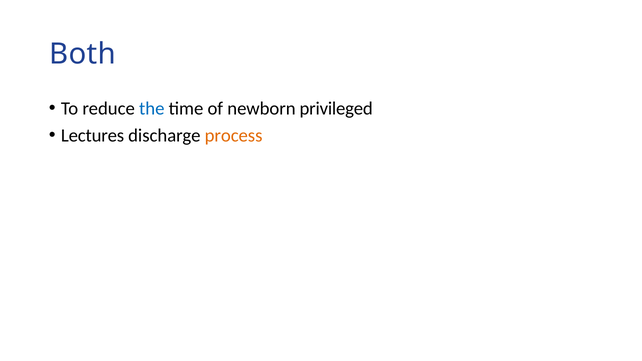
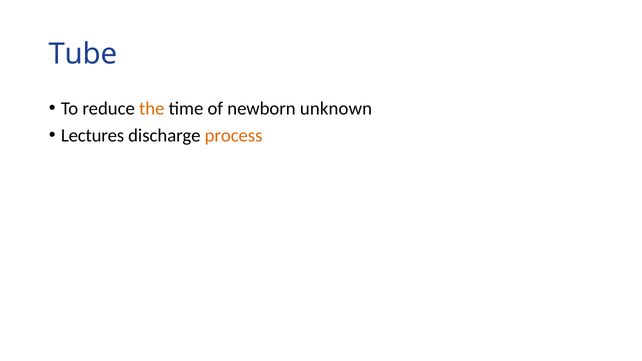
Both: Both -> Tube
the colour: blue -> orange
privileged: privileged -> unknown
